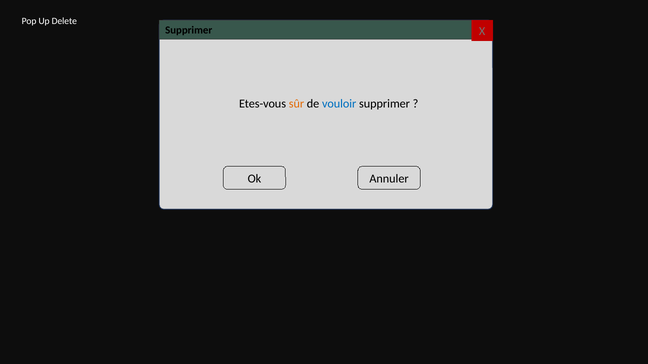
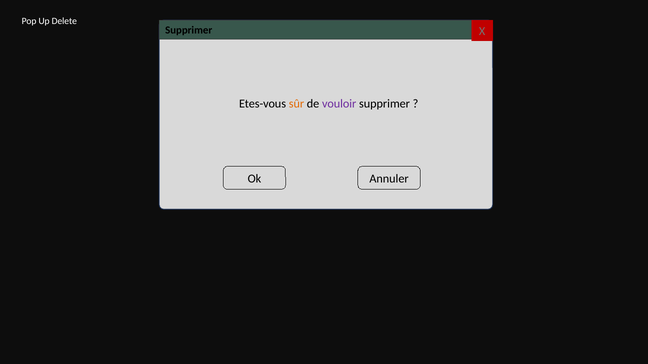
vouloir colour: blue -> purple
